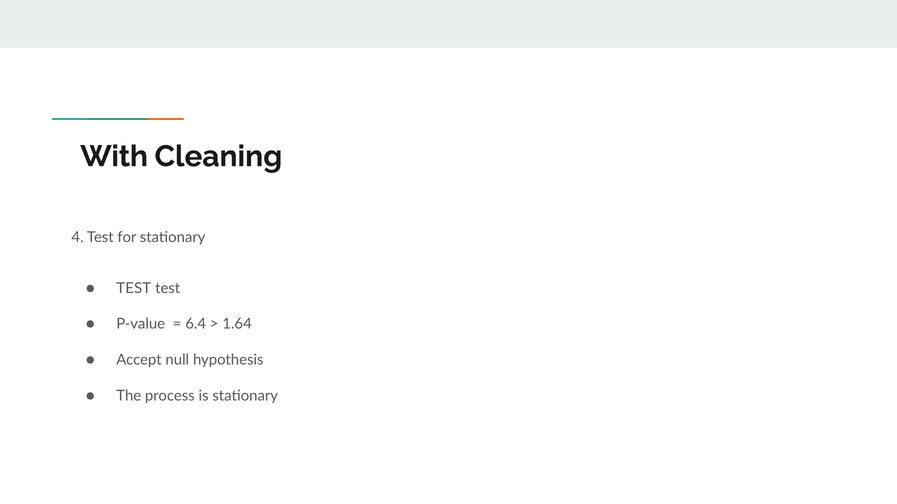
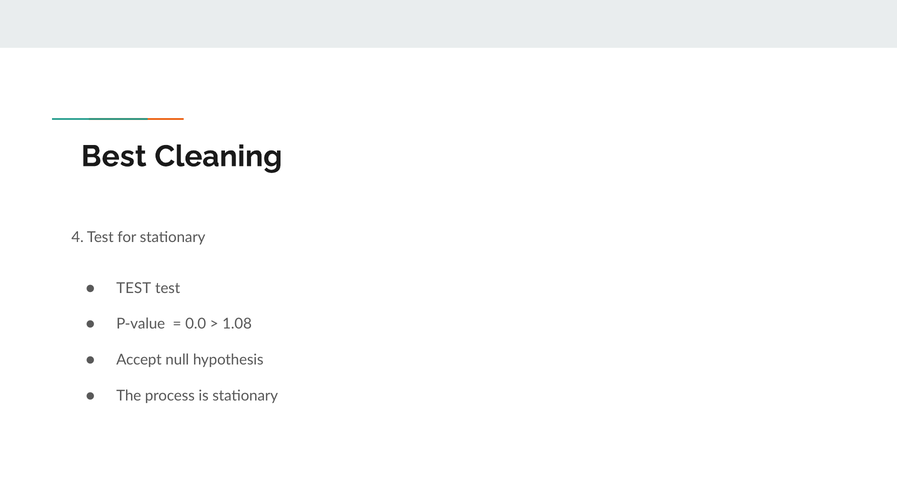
With: With -> Best
6.4: 6.4 -> 0.0
1.64: 1.64 -> 1.08
